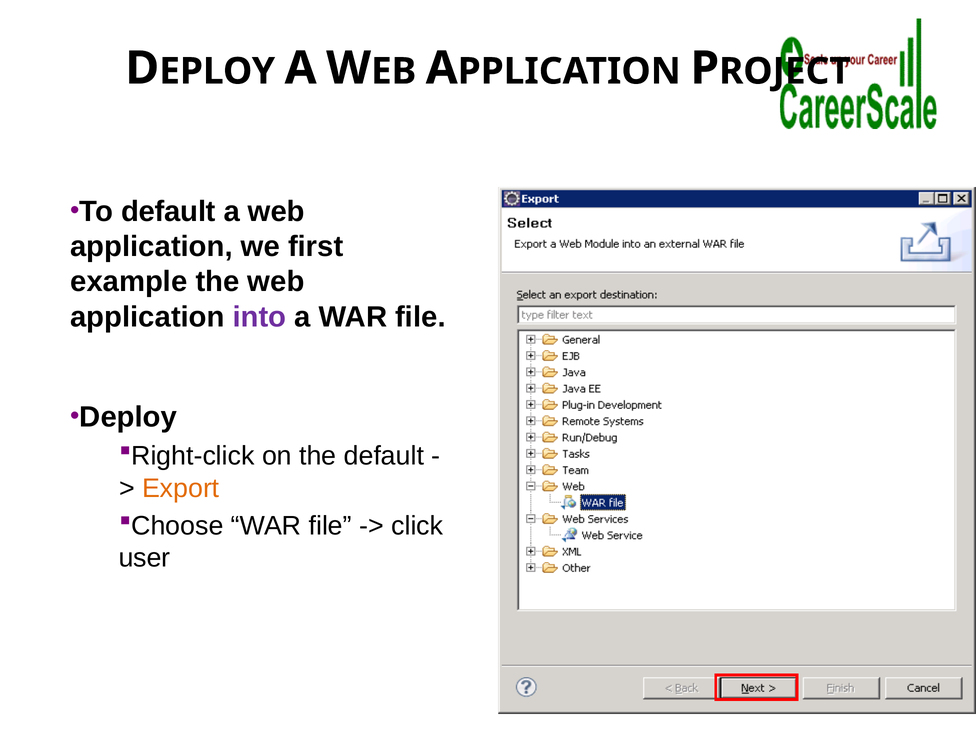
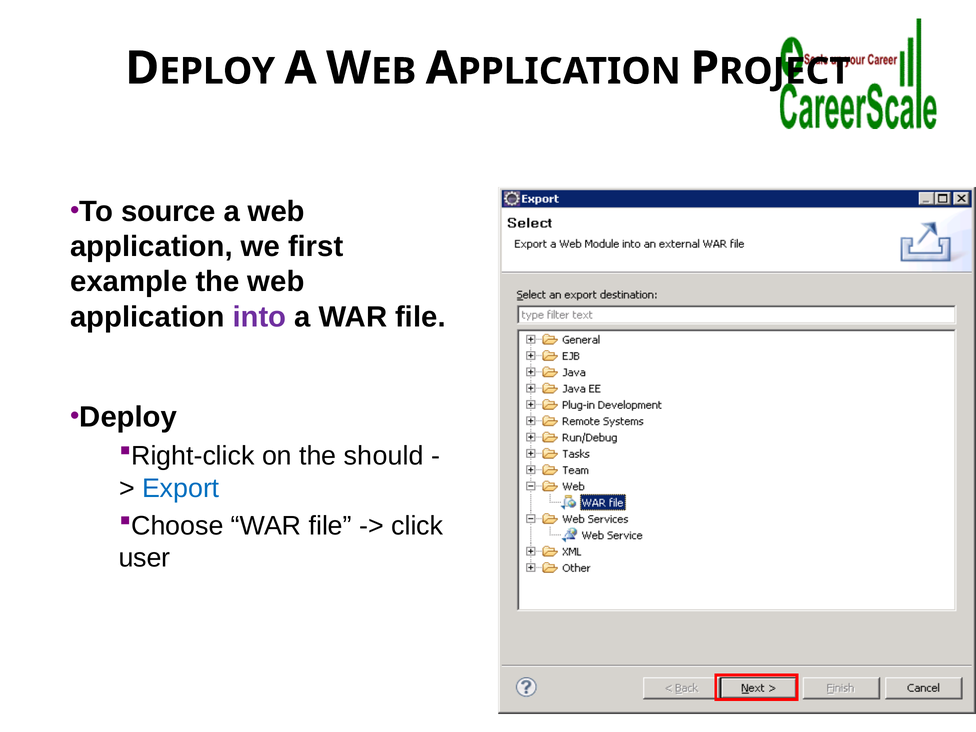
To default: default -> source
the default: default -> should
Export colour: orange -> blue
